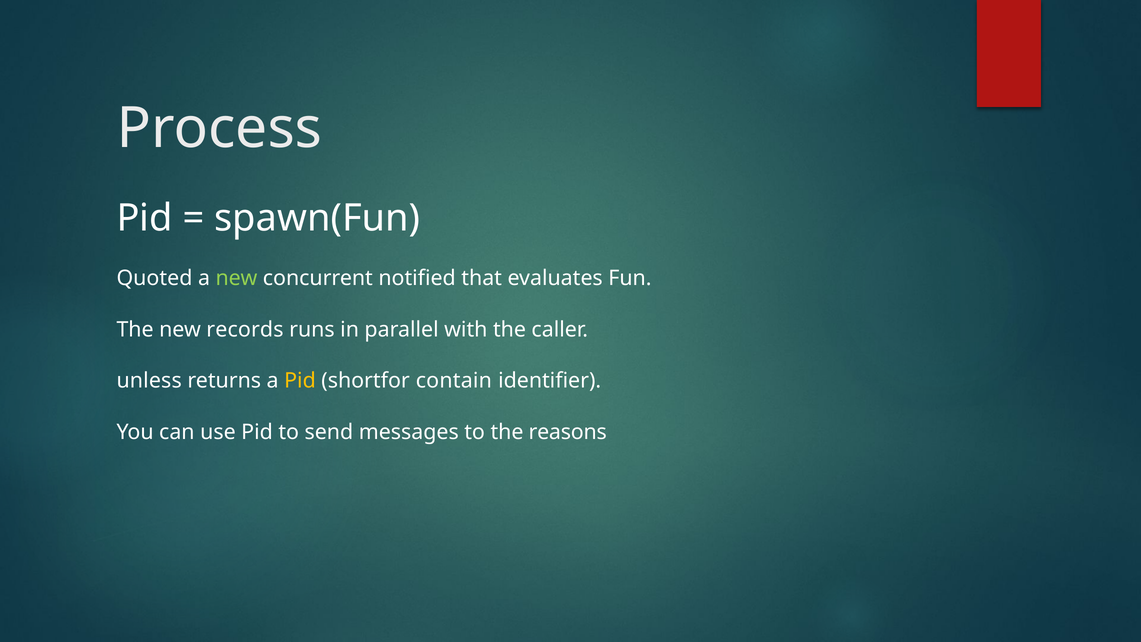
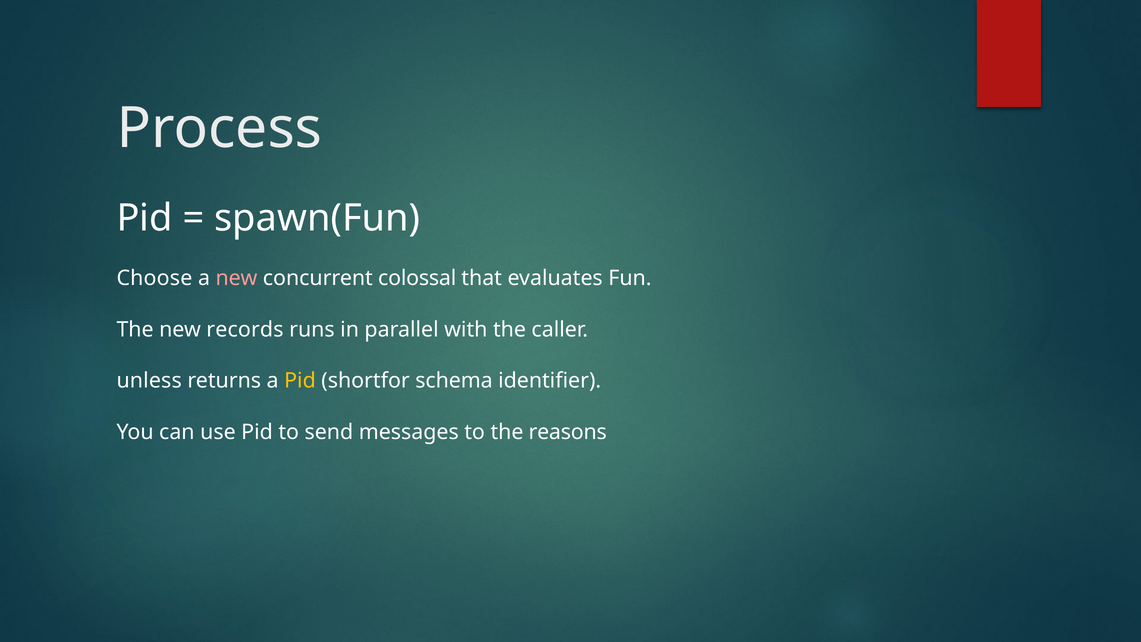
Quoted: Quoted -> Choose
new at (237, 278) colour: light green -> pink
notified: notified -> colossal
contain: contain -> schema
